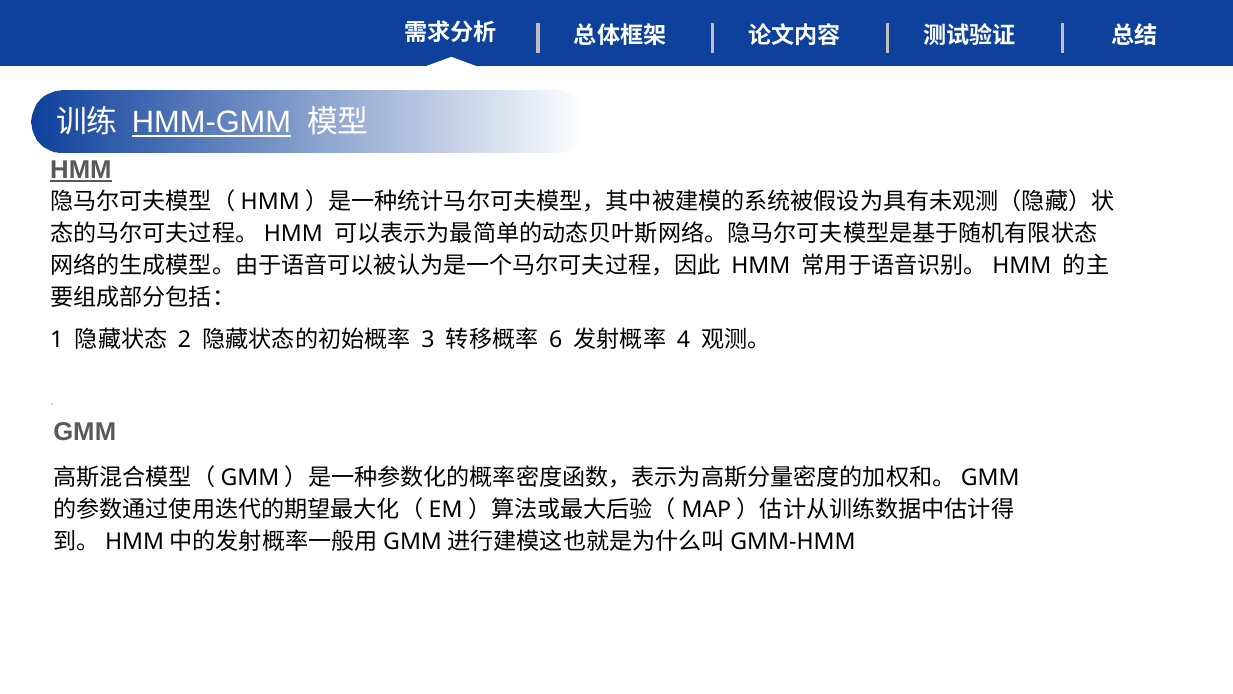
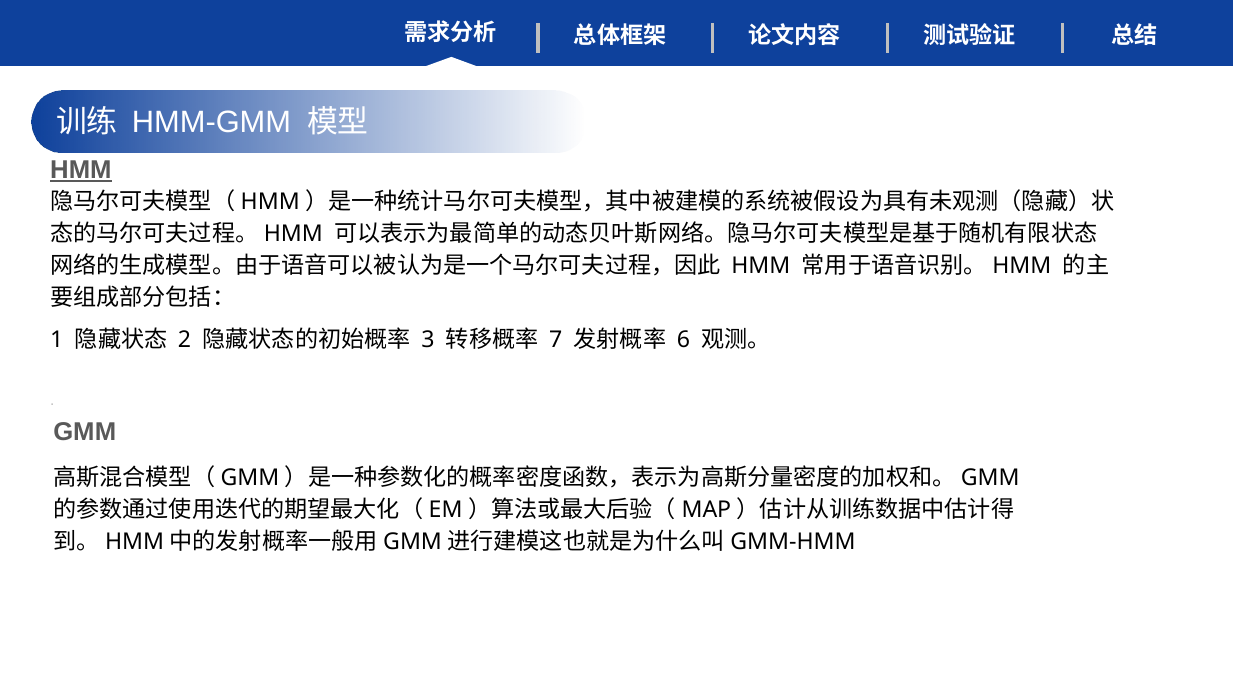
HMM-GMM underline: present -> none
6: 6 -> 7
4: 4 -> 6
